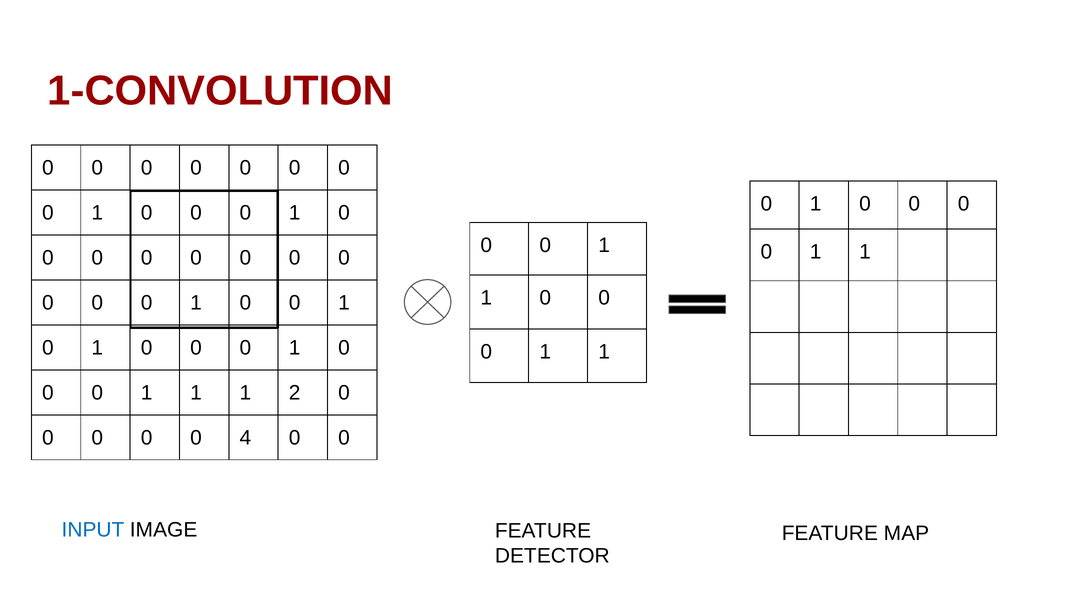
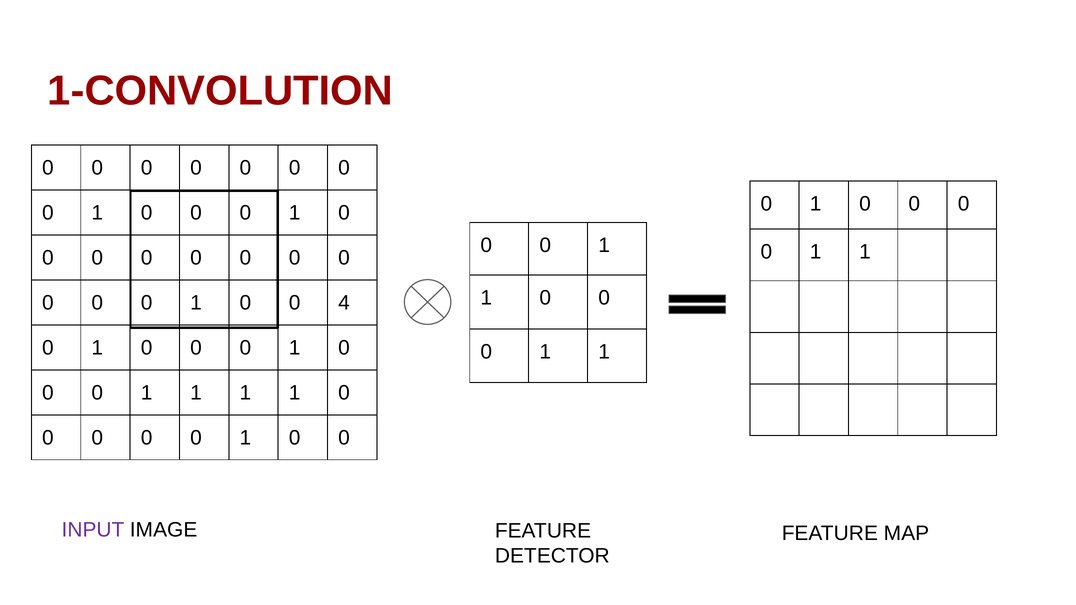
1 0 0 1: 1 -> 4
1 1 1 2: 2 -> 1
4 at (245, 438): 4 -> 1
INPUT colour: blue -> purple
